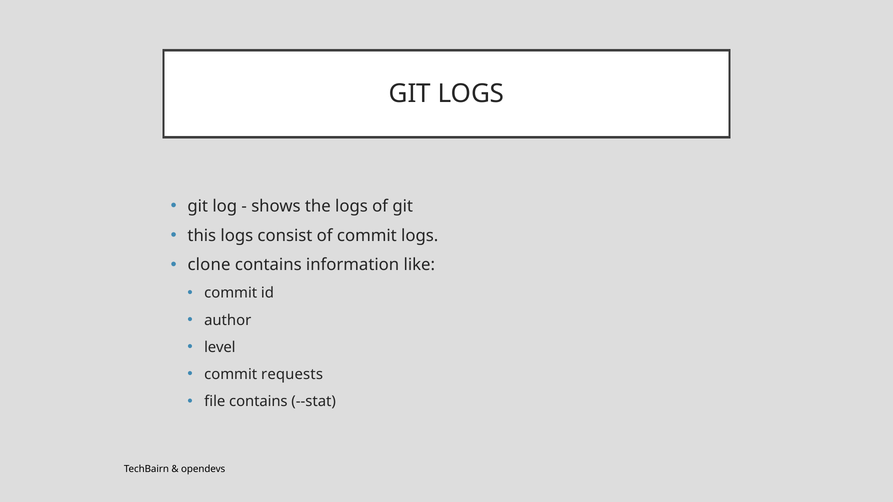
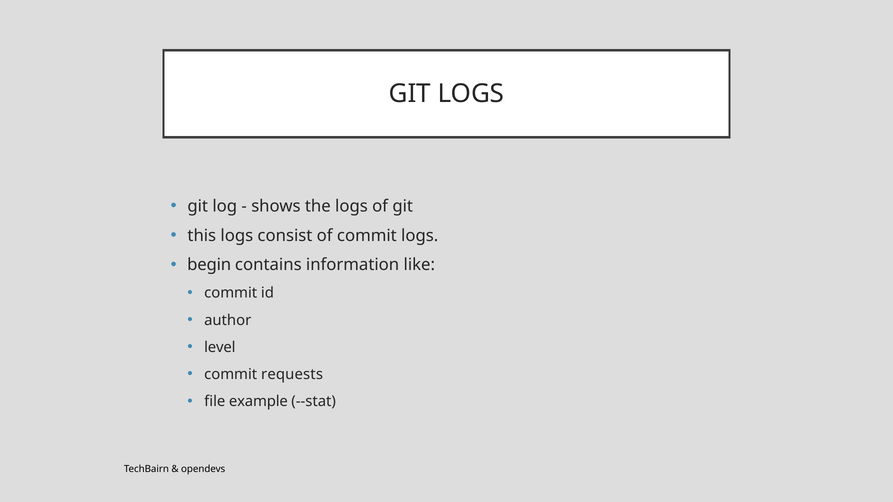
clone: clone -> begin
file contains: contains -> example
